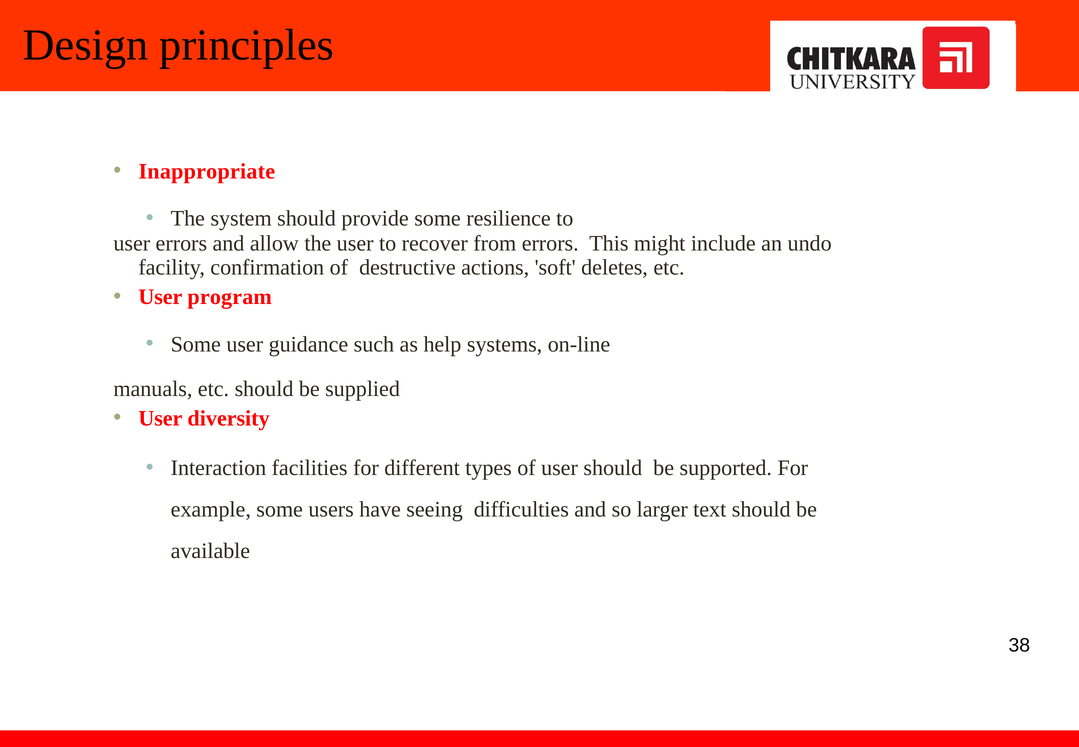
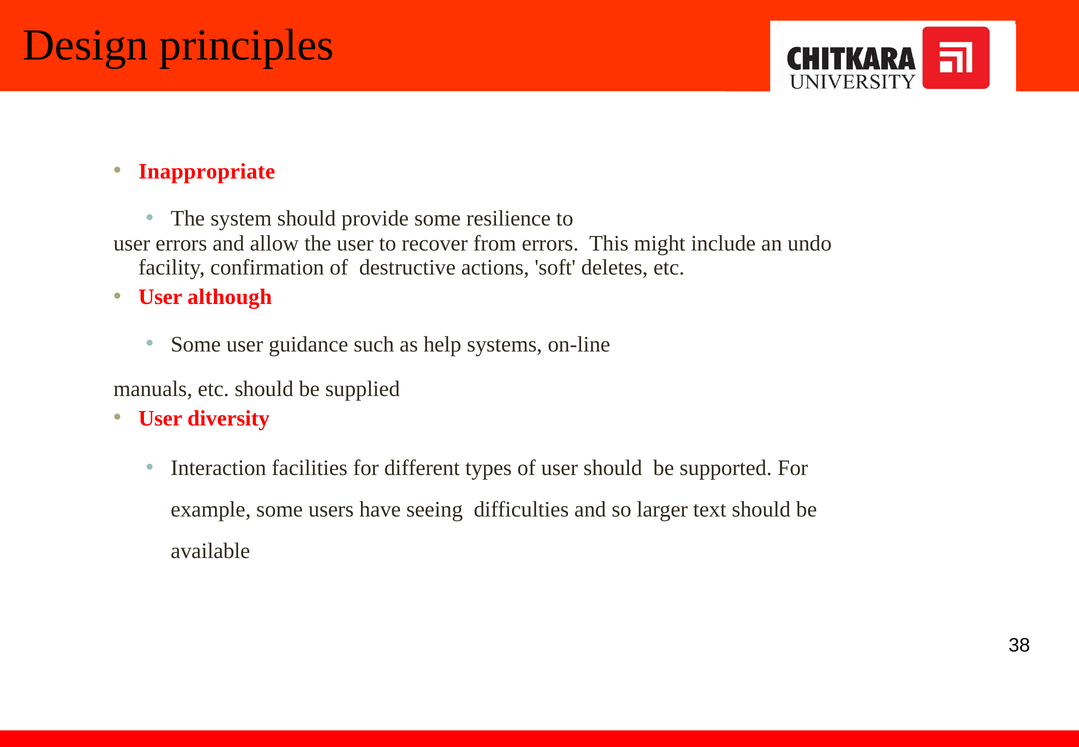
program: program -> although
